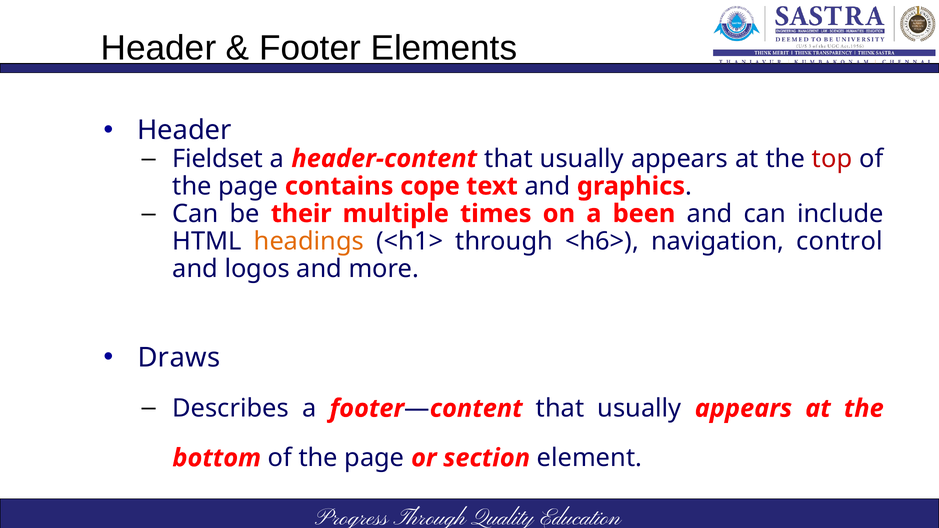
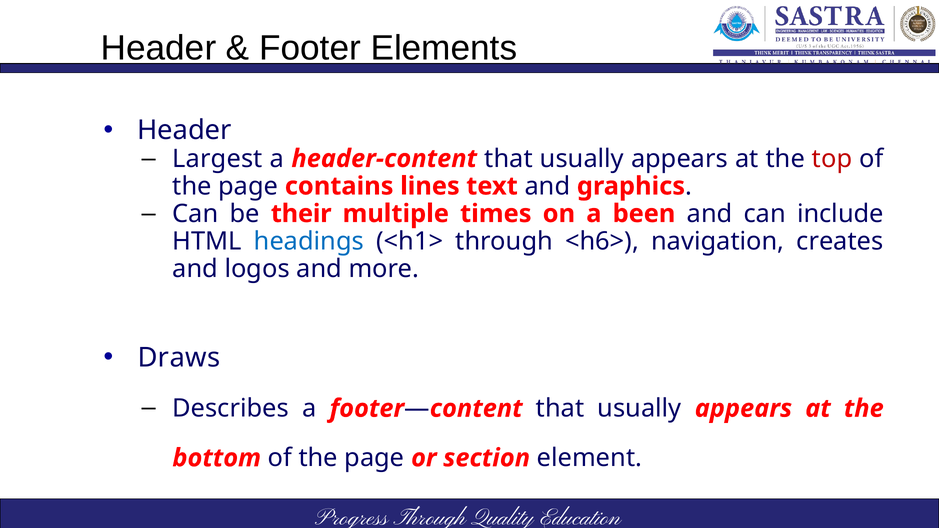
Fieldset: Fieldset -> Largest
cope: cope -> lines
headings colour: orange -> blue
control: control -> creates
